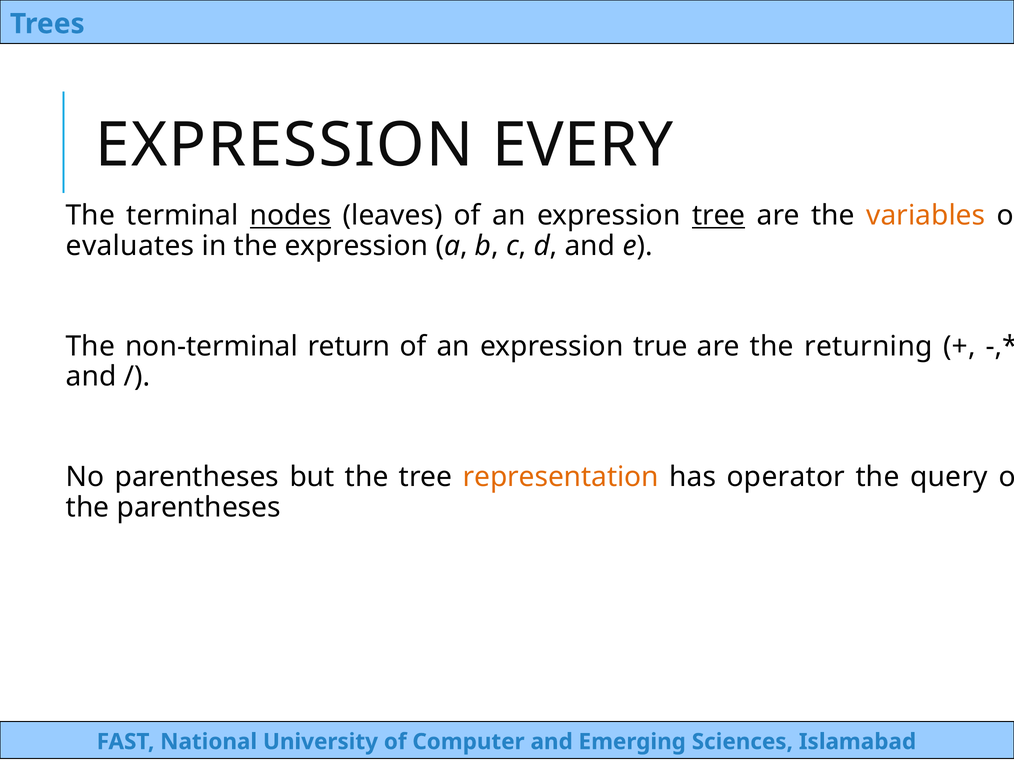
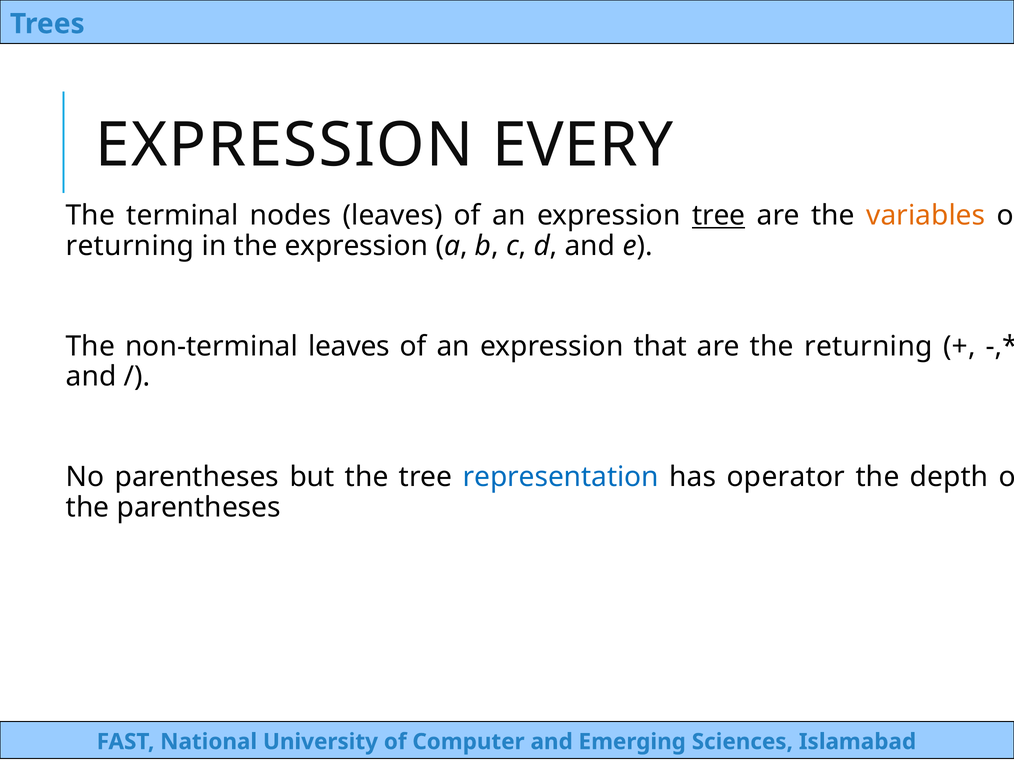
nodes underline: present -> none
evaluates at (130, 246): evaluates -> returning
non-terminal return: return -> leaves
true: true -> that
representation colour: orange -> blue
query: query -> depth
